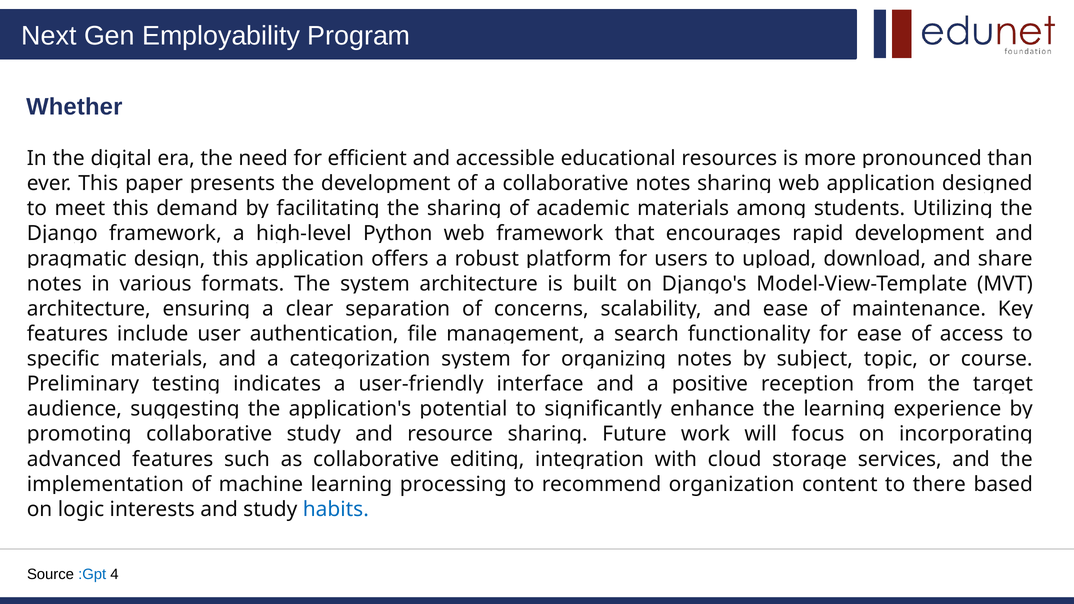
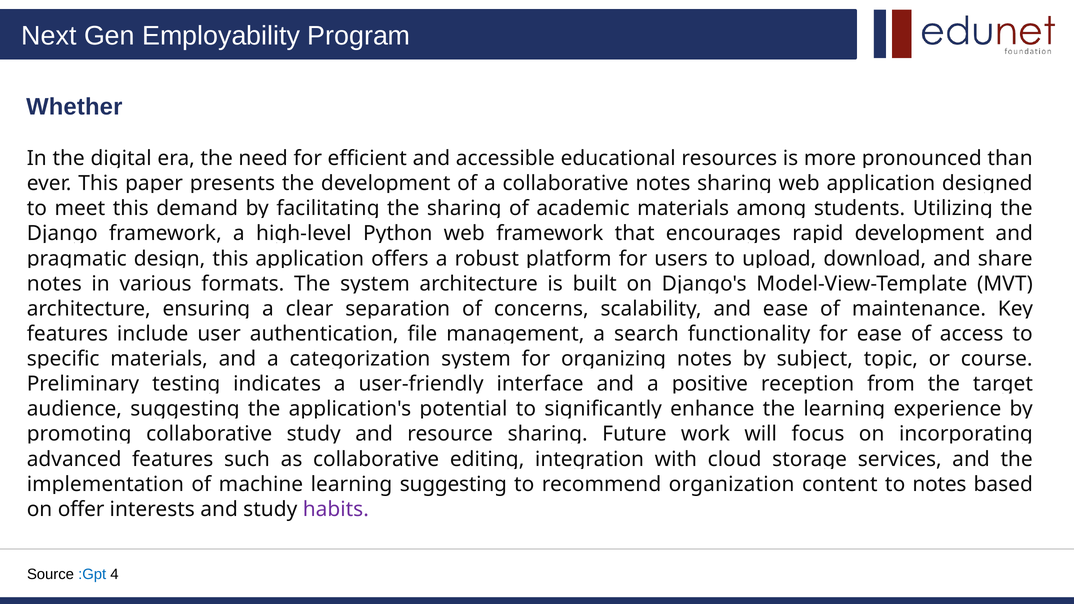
processing at (453, 484): processing -> suggesting
to there: there -> notes
logic: logic -> offer
habits colour: blue -> purple
